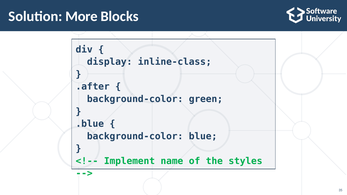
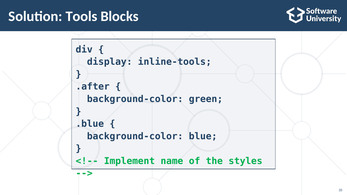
More: More -> Tools
inline-class: inline-class -> inline-tools
